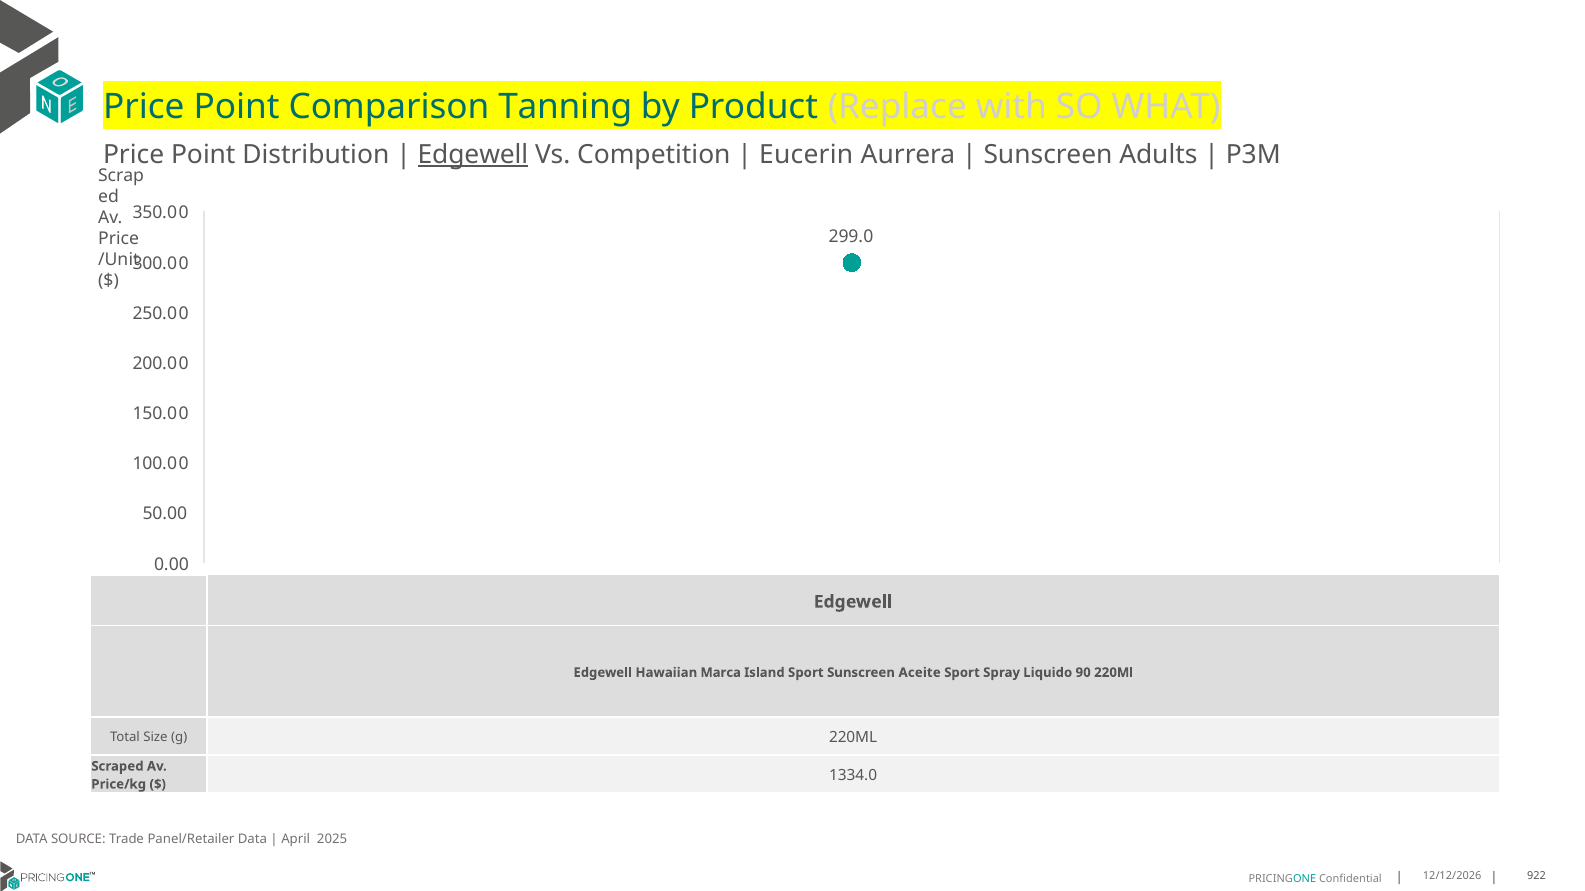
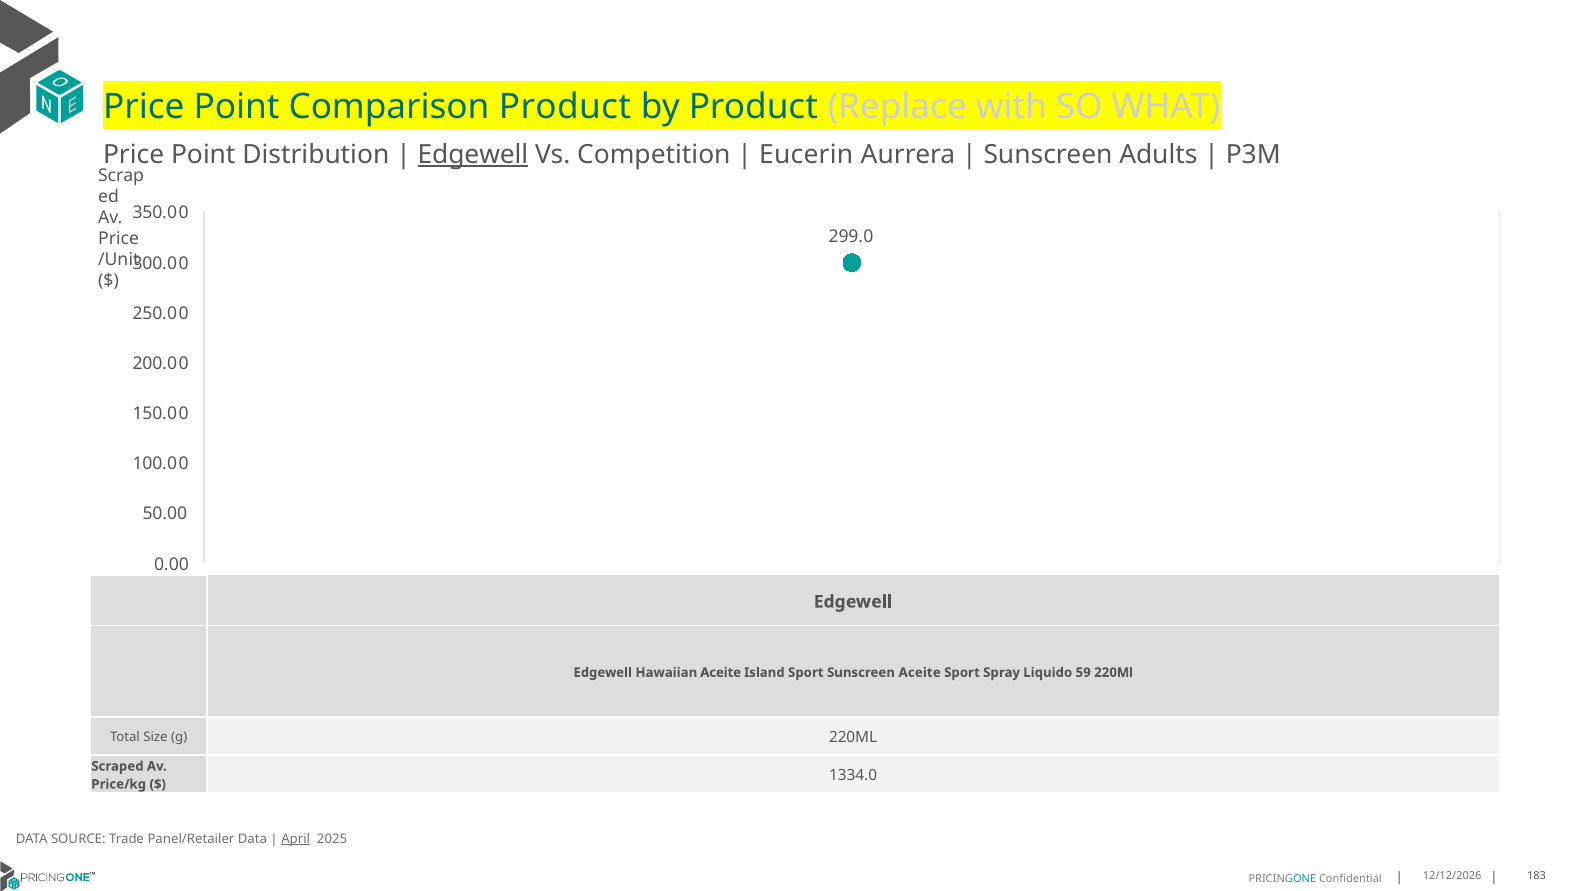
Comparison Tanning: Tanning -> Product
Hawaiian Marca: Marca -> Aceite
90: 90 -> 59
April underline: none -> present
922: 922 -> 183
